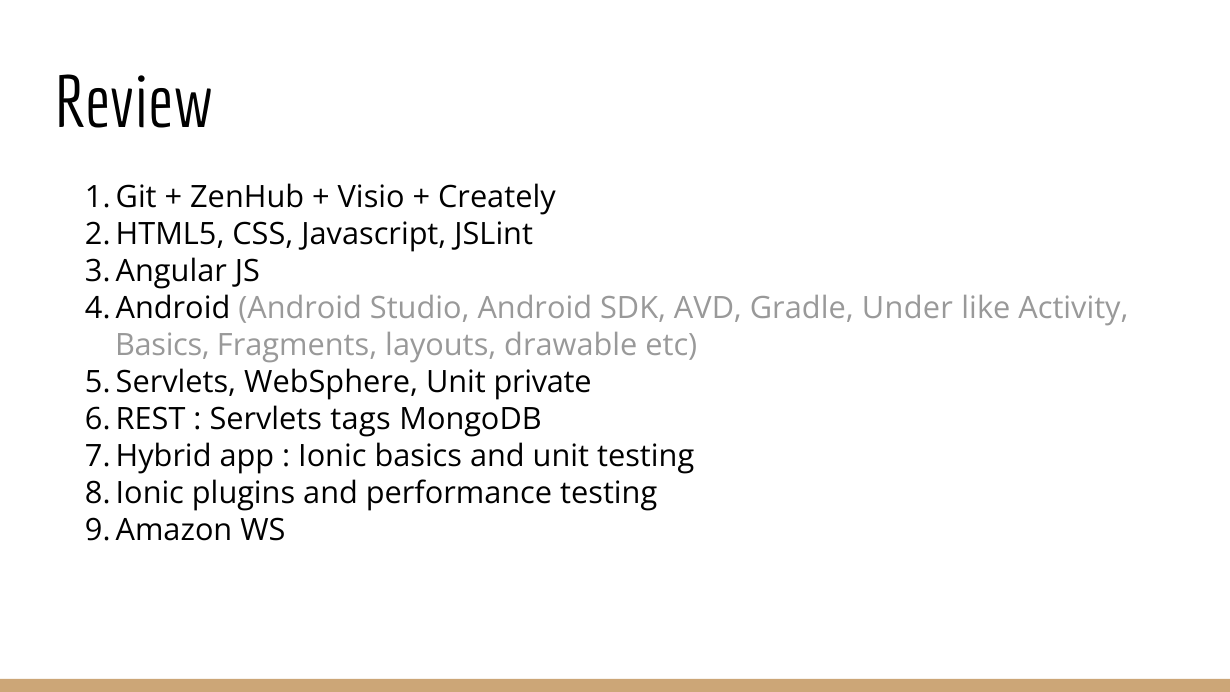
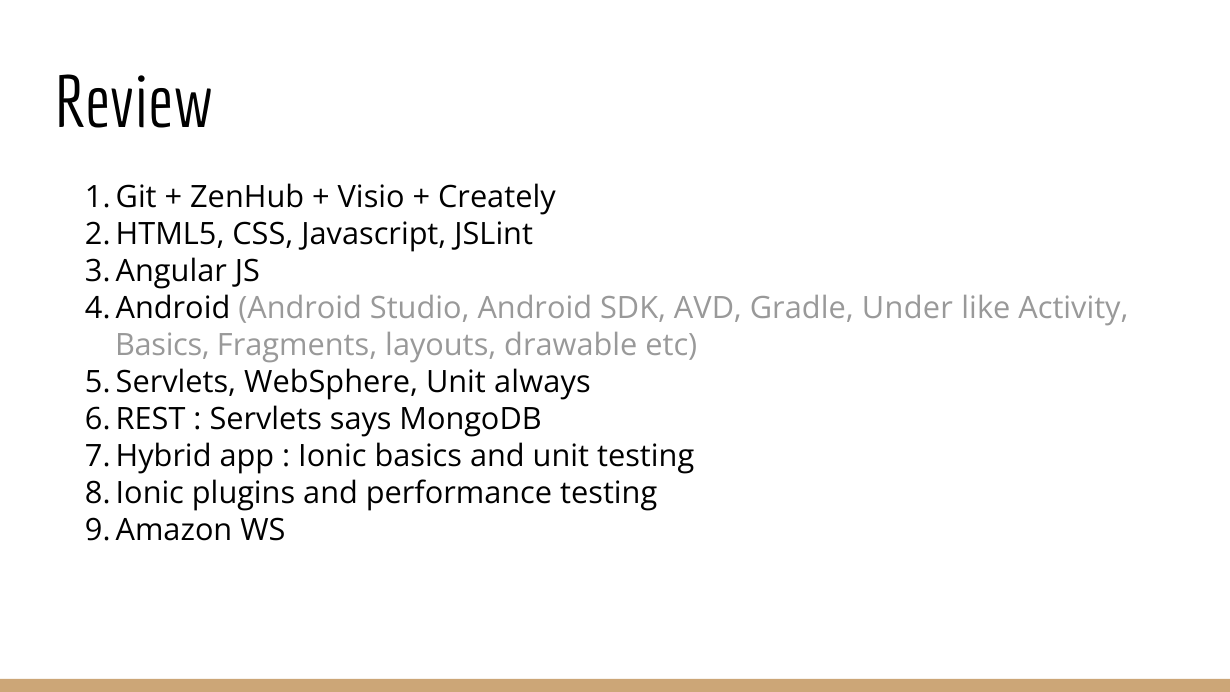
private: private -> always
tags: tags -> says
